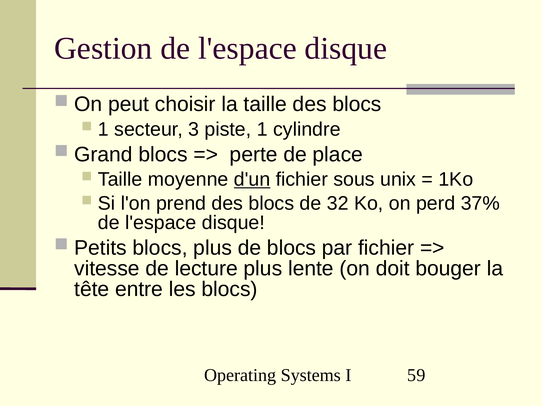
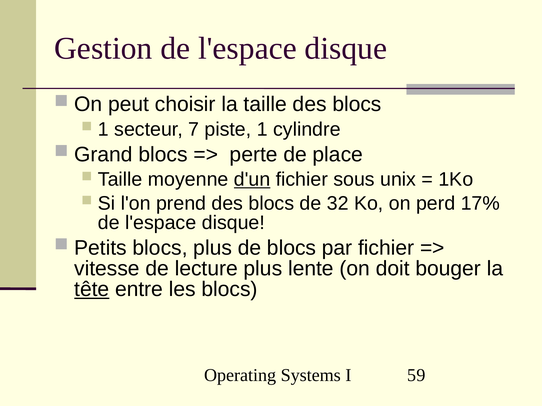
3: 3 -> 7
37%: 37% -> 17%
tête underline: none -> present
